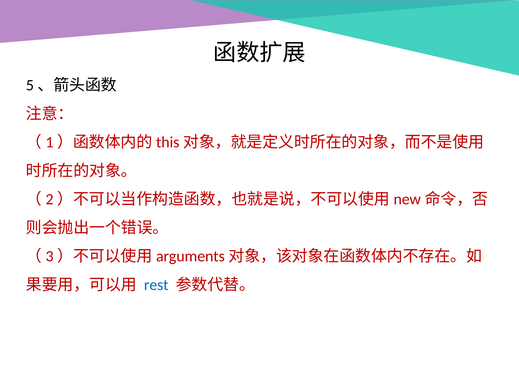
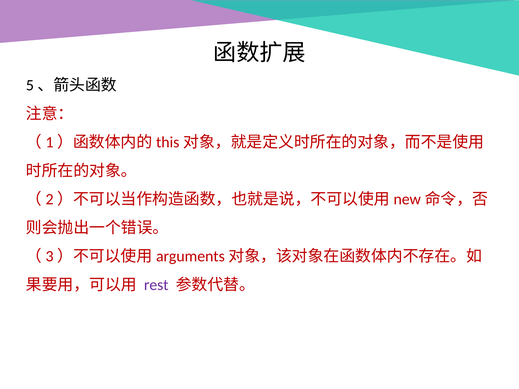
rest colour: blue -> purple
